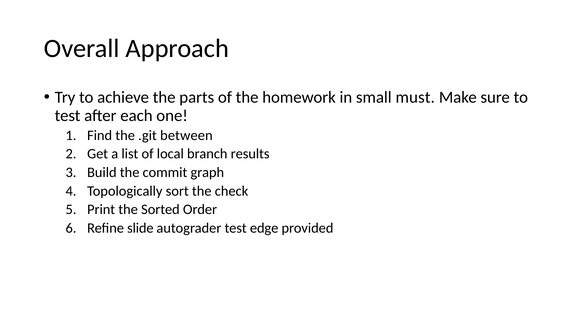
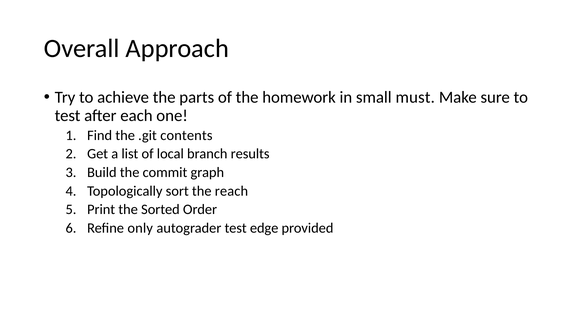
between: between -> contents
check: check -> reach
slide: slide -> only
